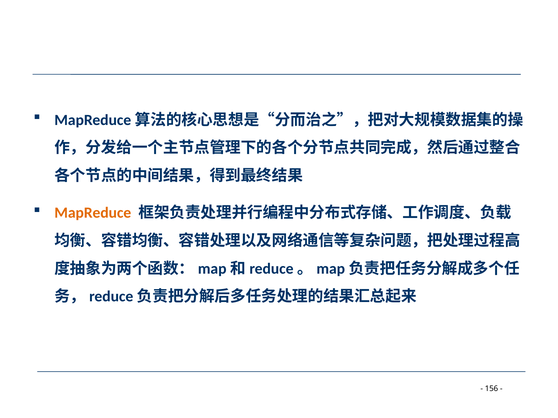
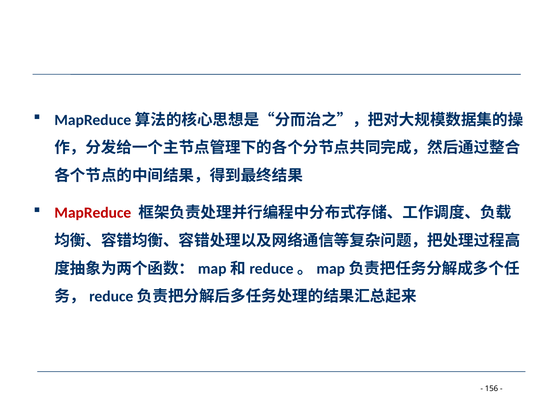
MapReduce colour: orange -> red
